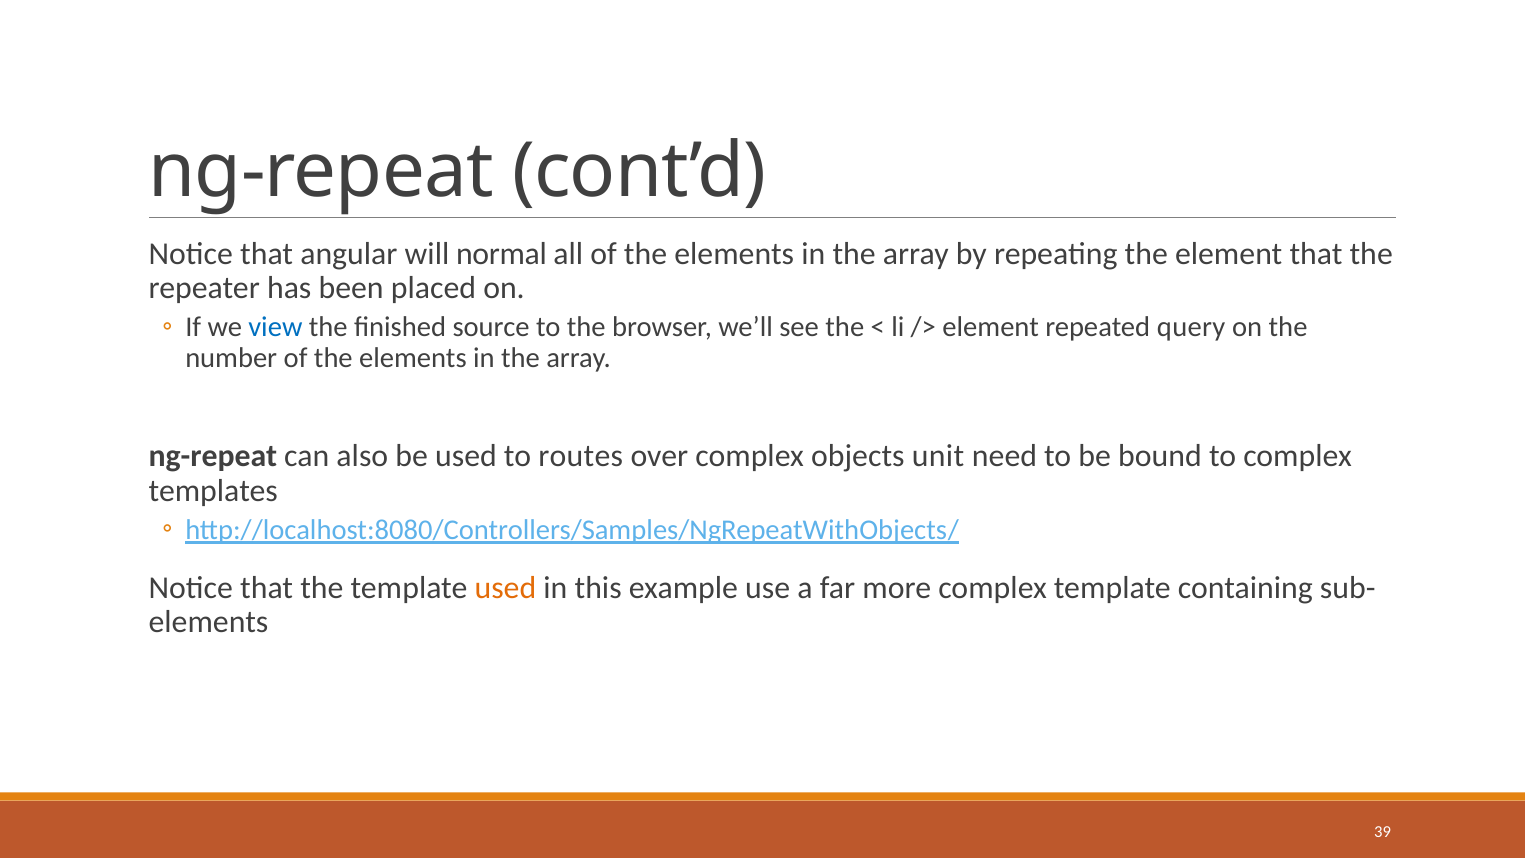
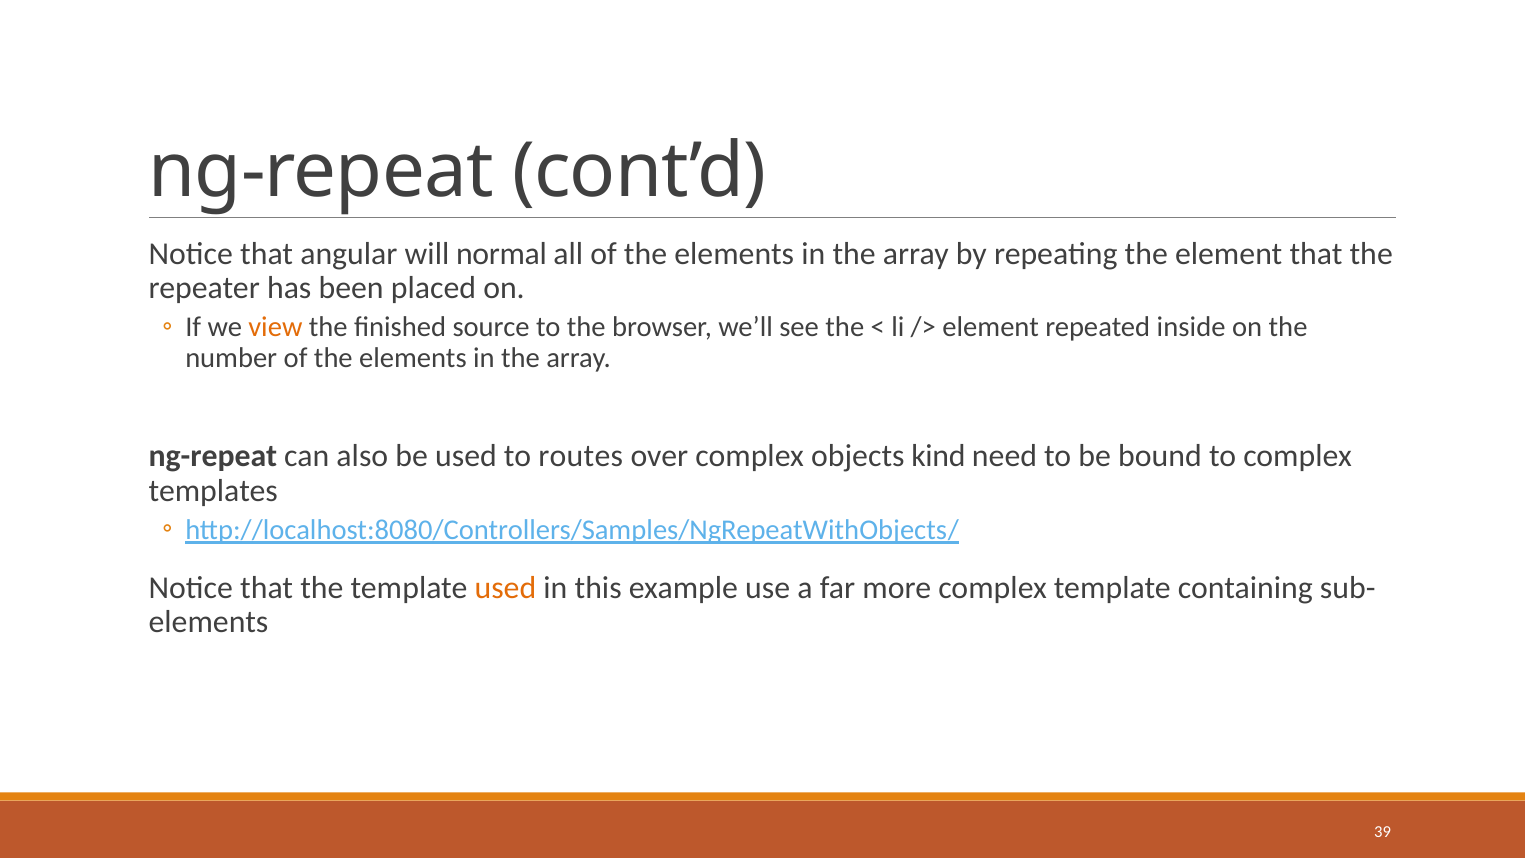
view colour: blue -> orange
query: query -> inside
unit: unit -> kind
